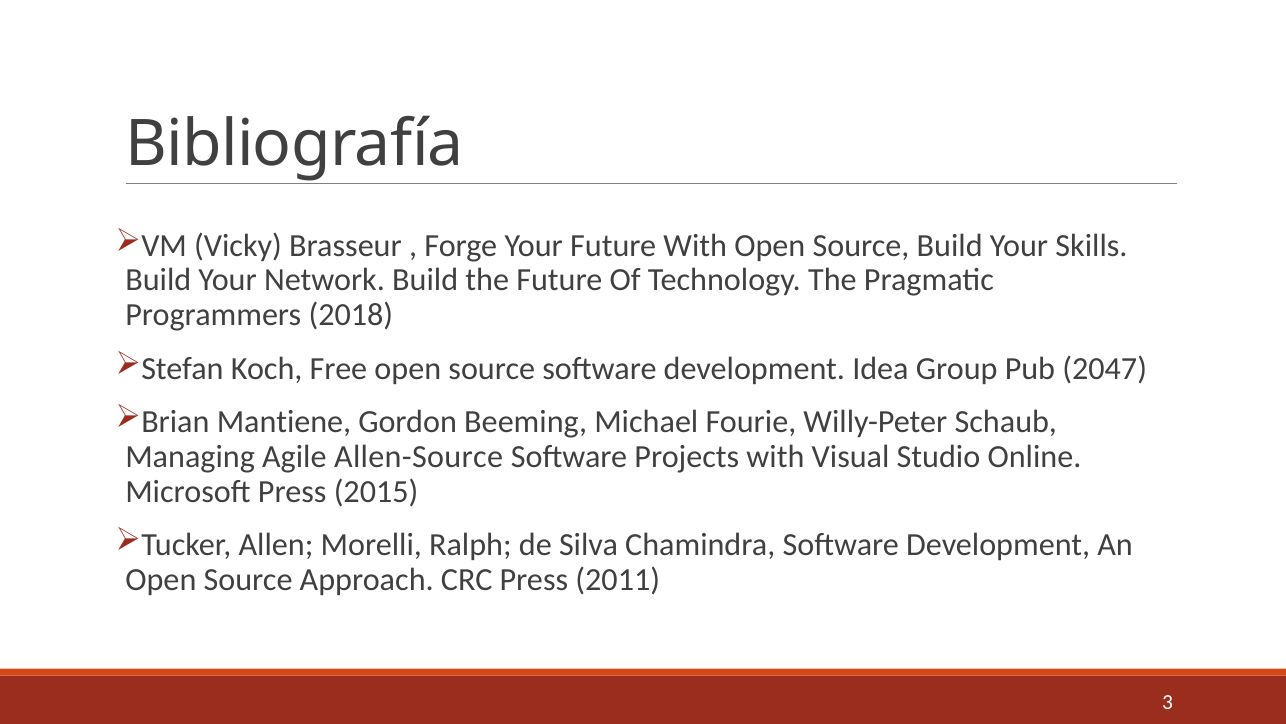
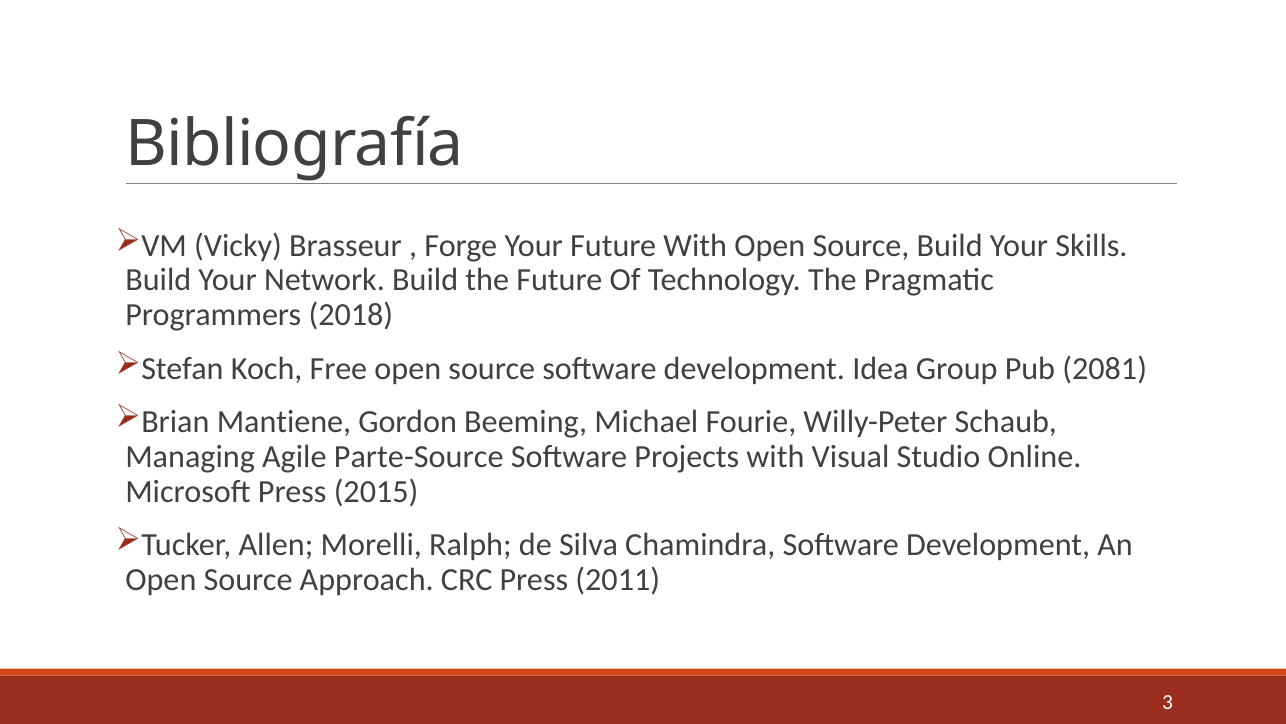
2047: 2047 -> 2081
Allen-Source: Allen-Source -> Parte-Source
